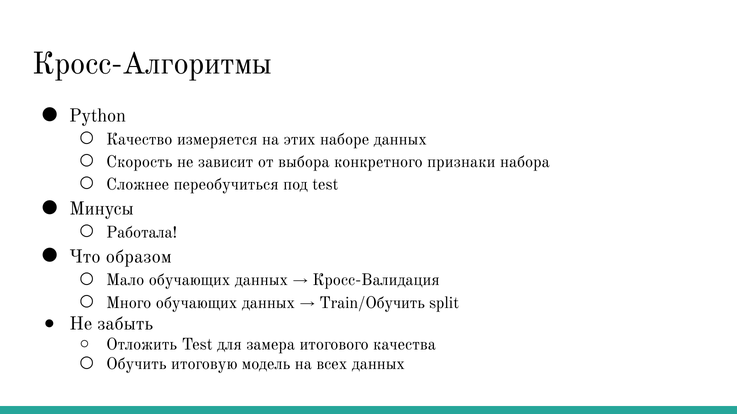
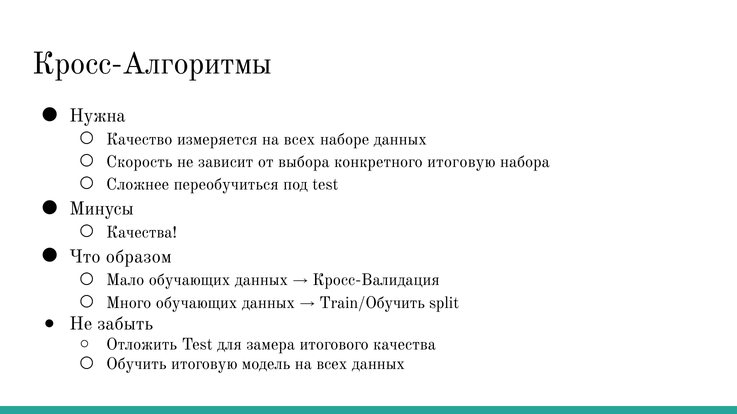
Python: Python -> Нужна
измеряется на этих: этих -> всех
конкретного признаки: признаки -> итоговую
Работала at (142, 232): Работала -> Качества
